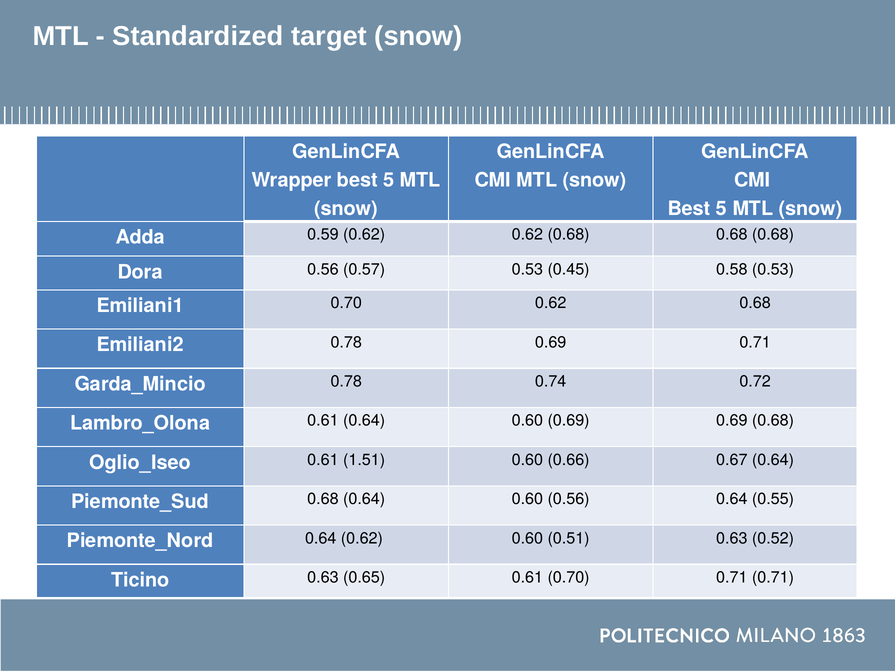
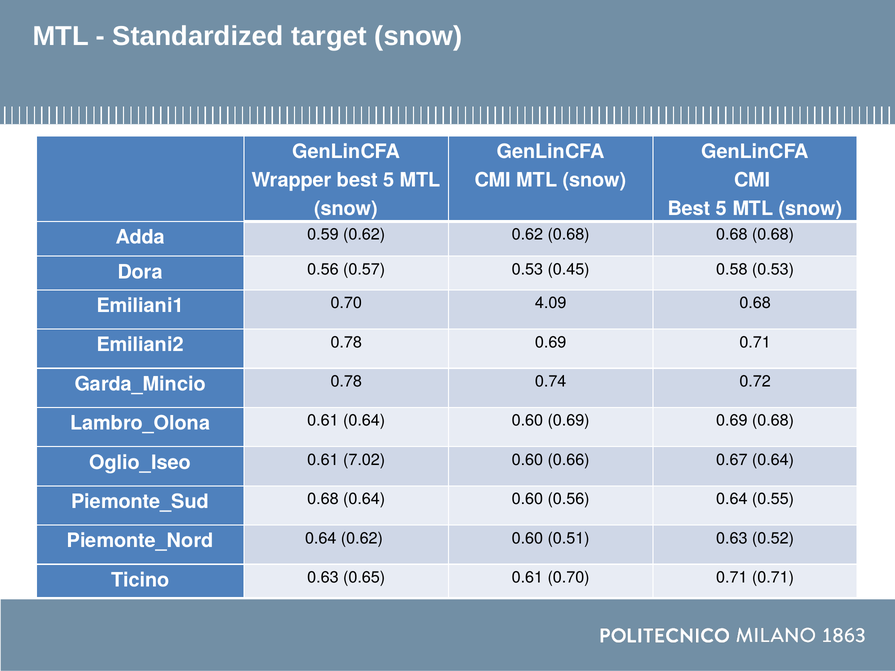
0.70 0.62: 0.62 -> 4.09
1.51: 1.51 -> 7.02
